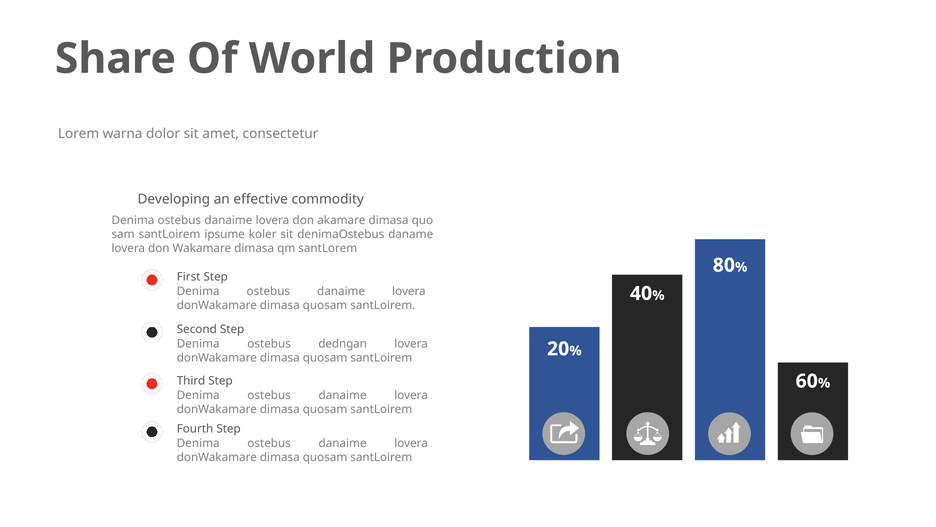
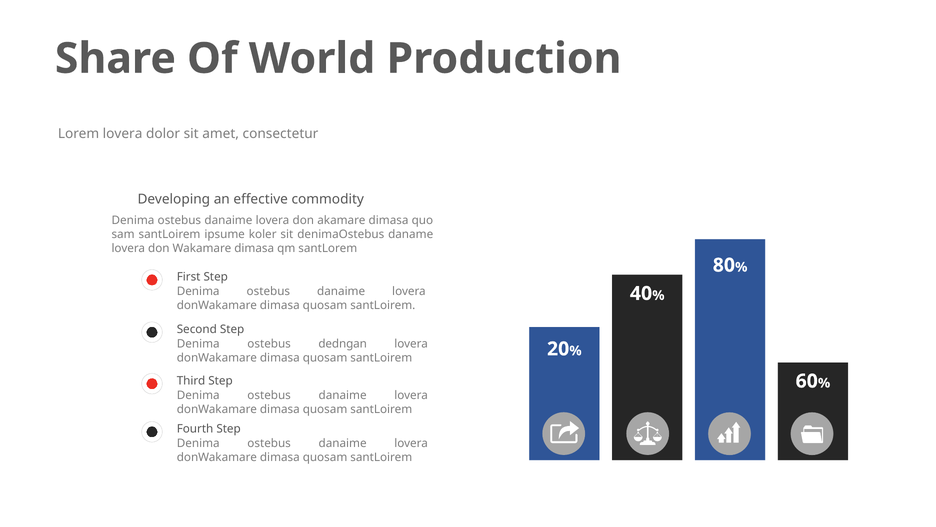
Lorem warna: warna -> lovera
